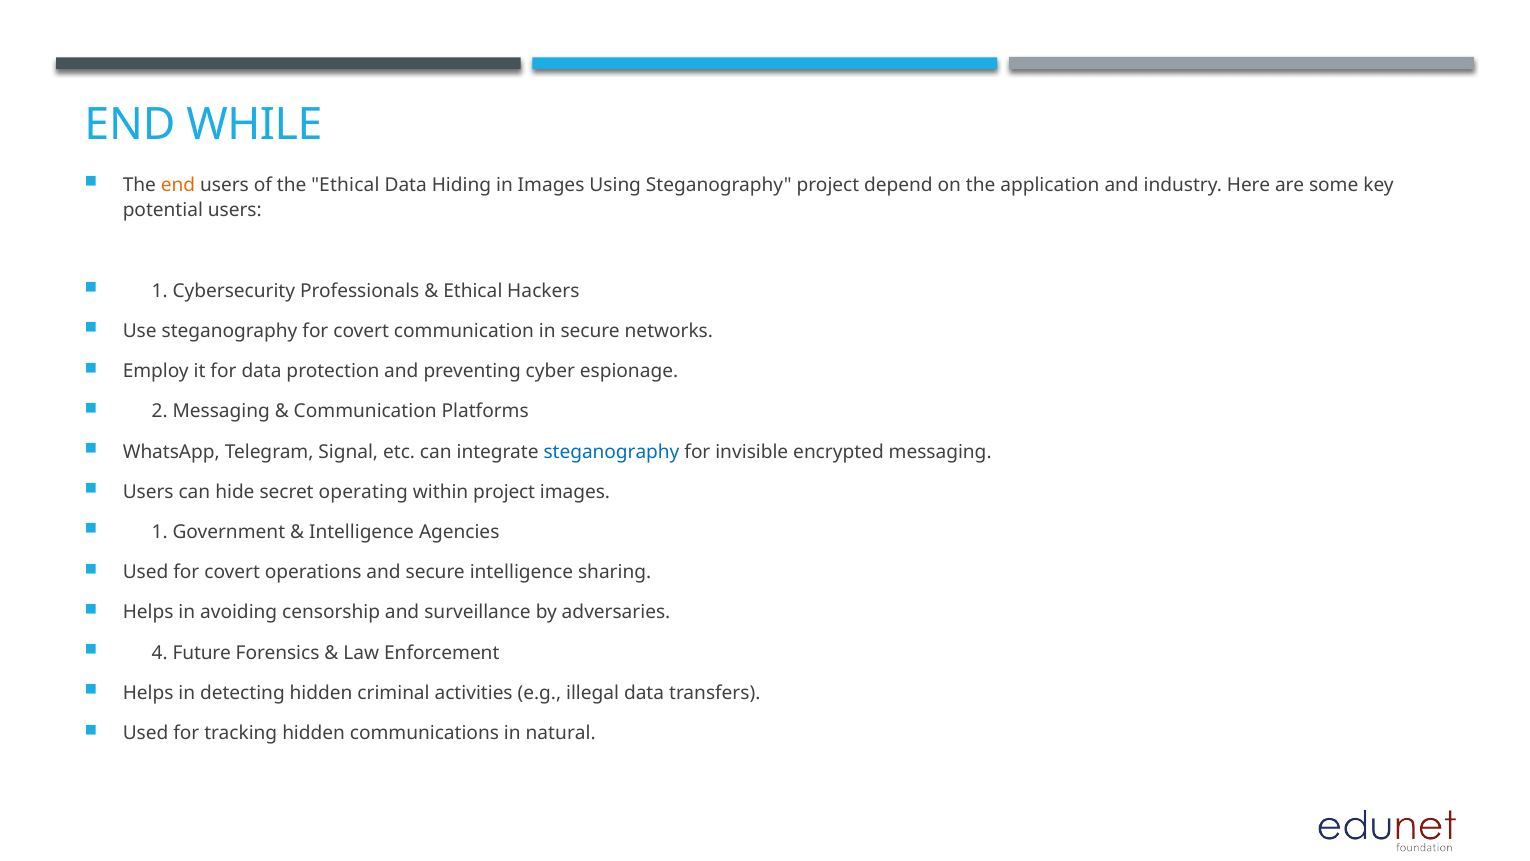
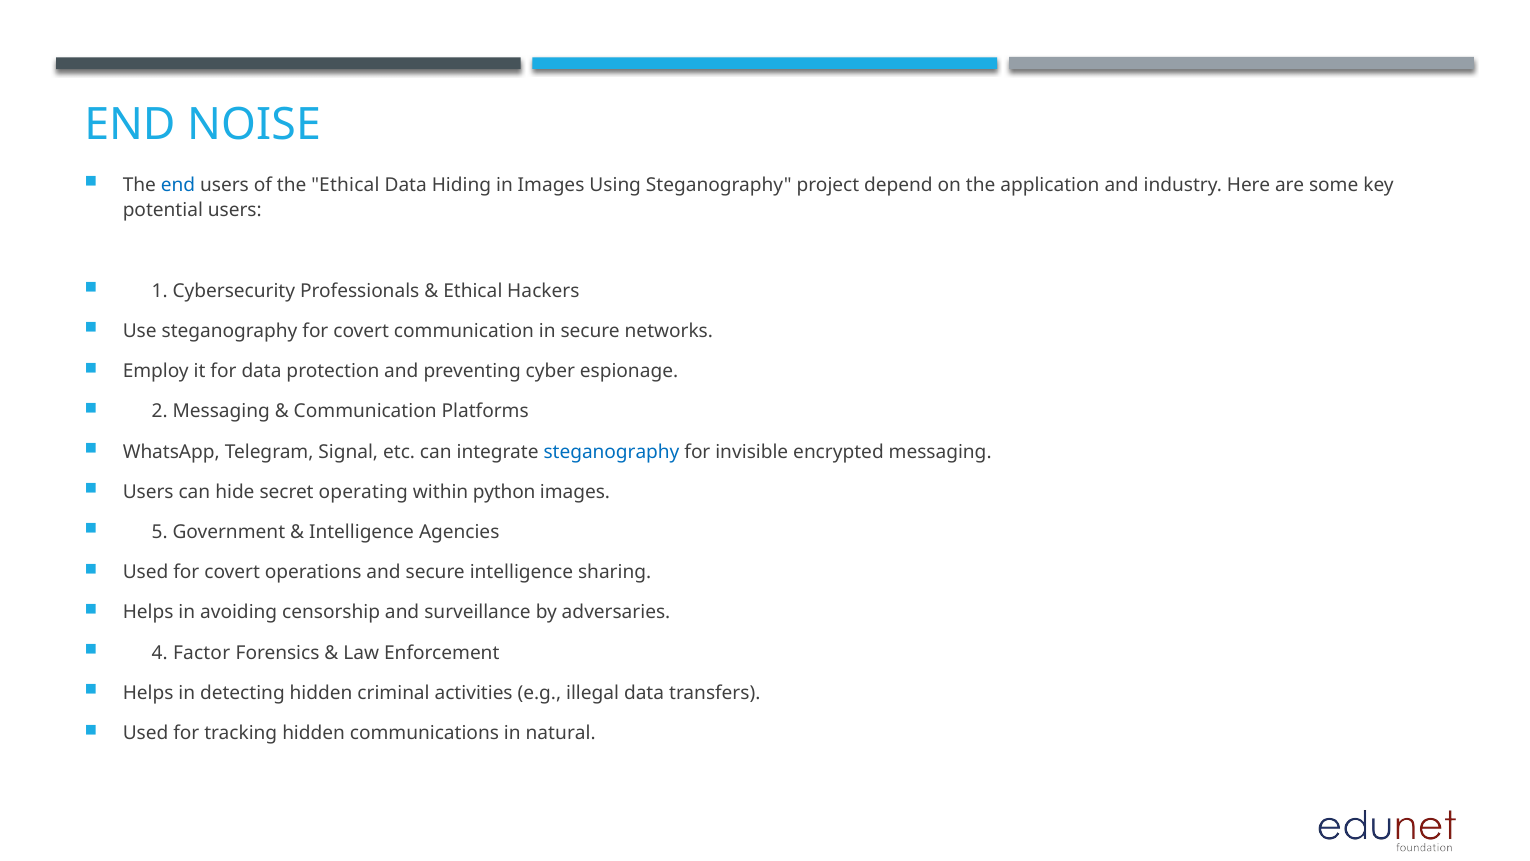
WHILE: WHILE -> NOISE
end at (178, 185) colour: orange -> blue
within project: project -> python
1 at (160, 532): 1 -> 5
Future: Future -> Factor
